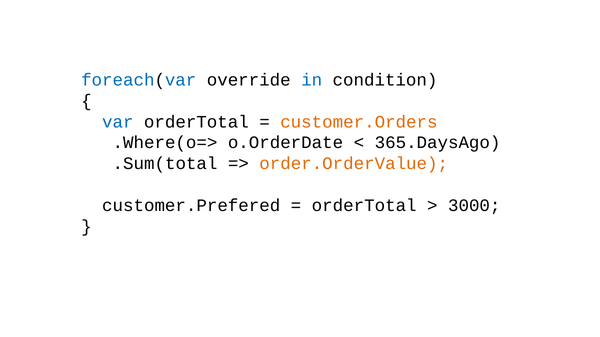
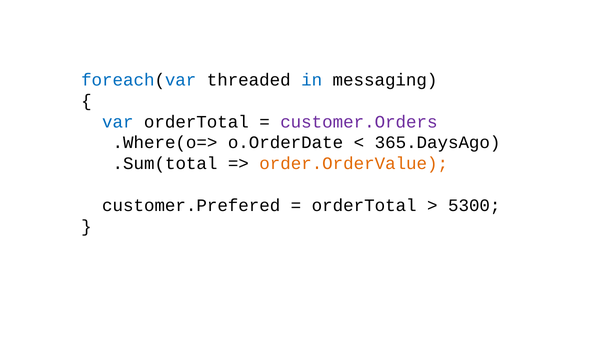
override: override -> threaded
condition: condition -> messaging
customer.Orders colour: orange -> purple
3000: 3000 -> 5300
